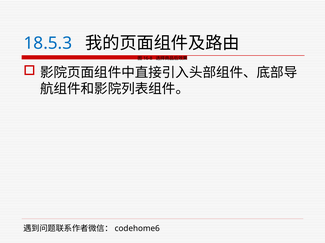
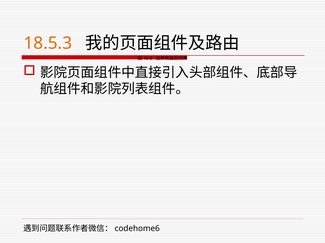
18.5.3 colour: blue -> orange
